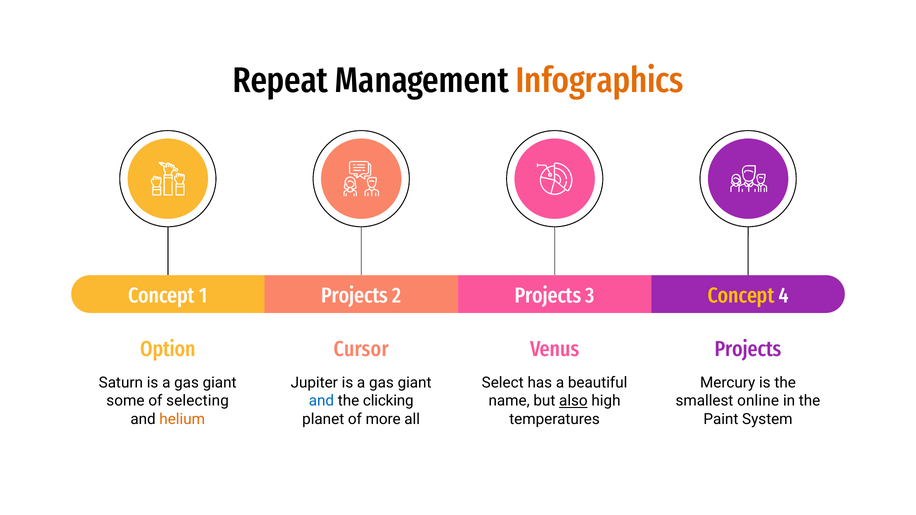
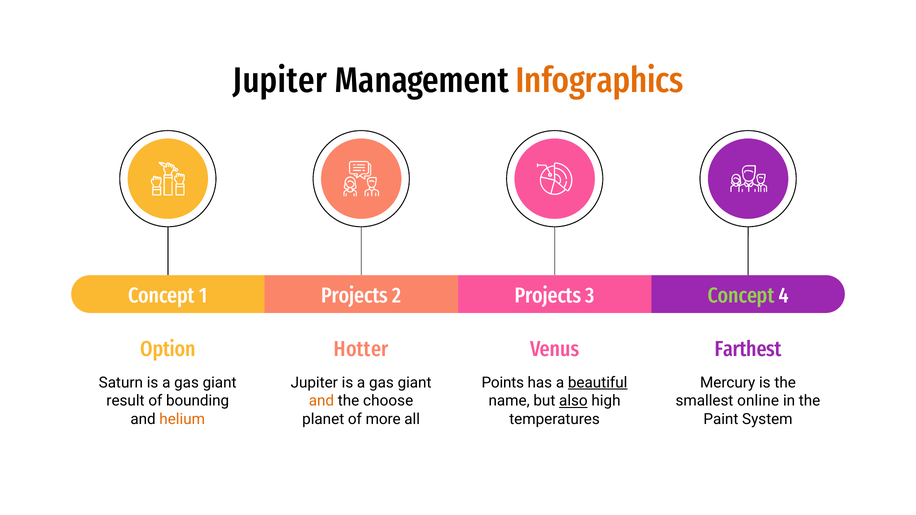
Repeat at (280, 80): Repeat -> Jupiter
Concept at (741, 296) colour: yellow -> light green
Cursor: Cursor -> Hotter
Projects at (748, 349): Projects -> Farthest
Select: Select -> Points
beautiful underline: none -> present
some: some -> result
selecting: selecting -> bounding
and at (321, 401) colour: blue -> orange
clicking: clicking -> choose
